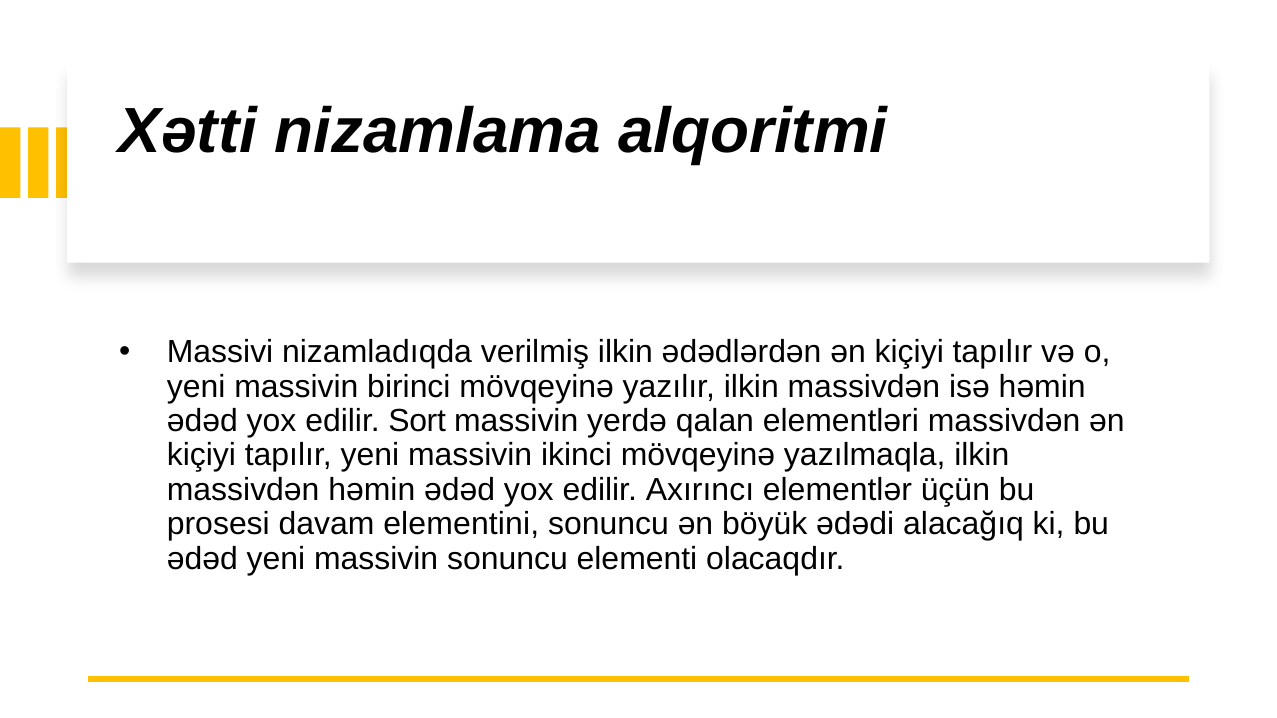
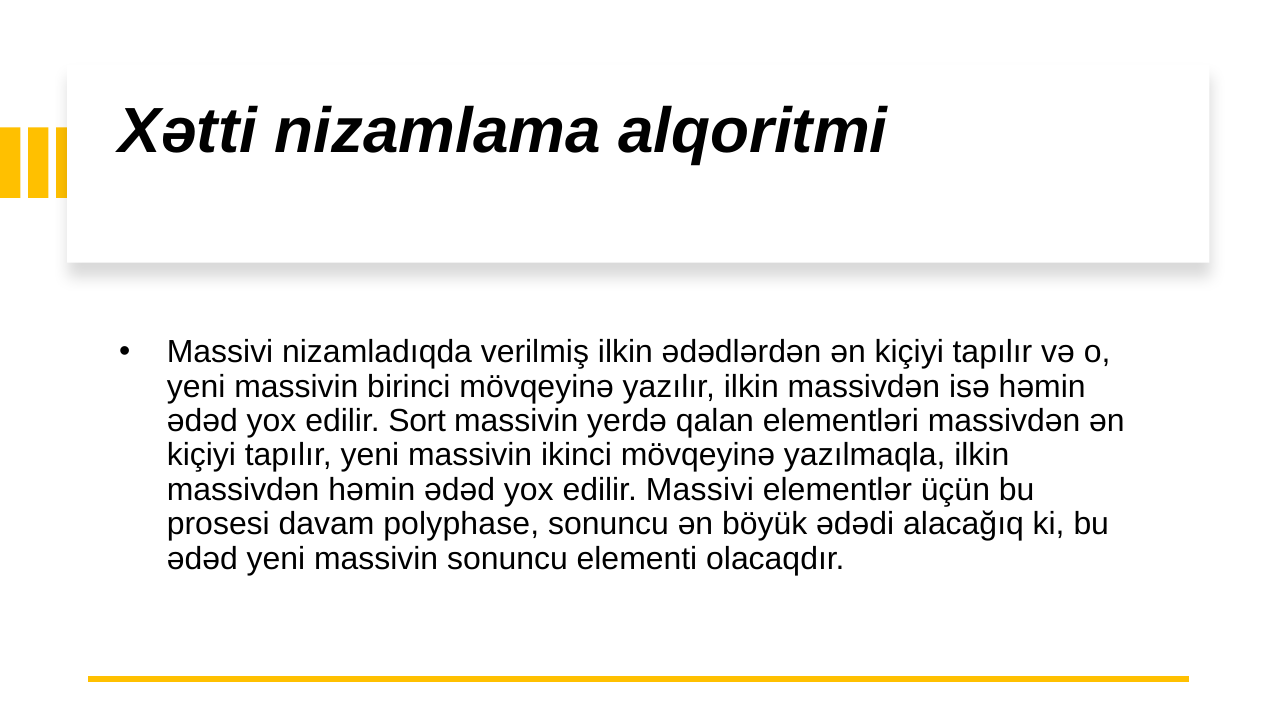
edilir Axırıncı: Axırıncı -> Massivi
elementini: elementini -> polyphase
